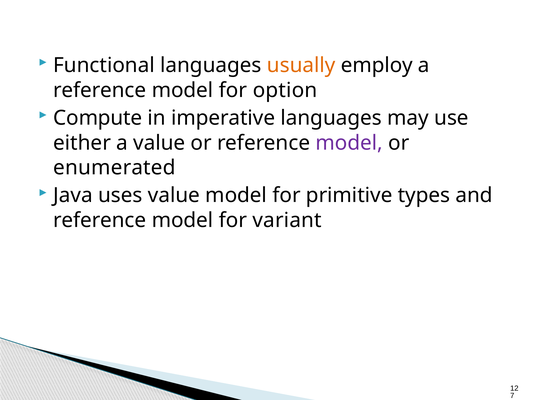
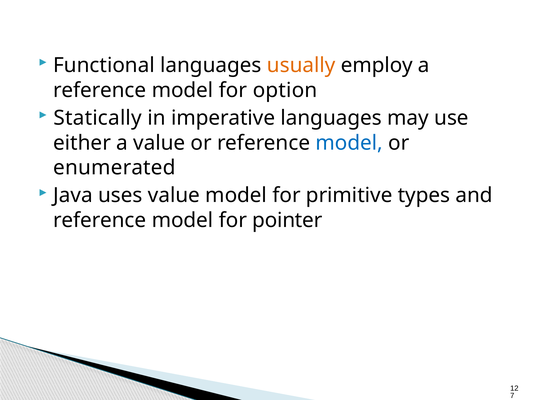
Compute: Compute -> Statically
model at (349, 143) colour: purple -> blue
variant: variant -> pointer
